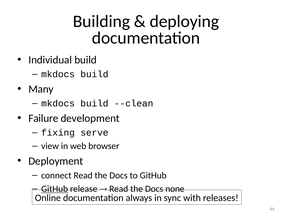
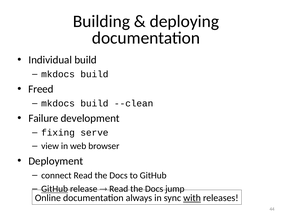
Many: Many -> Freed
none: none -> jump
with underline: none -> present
